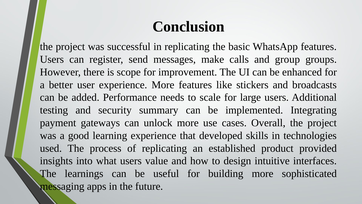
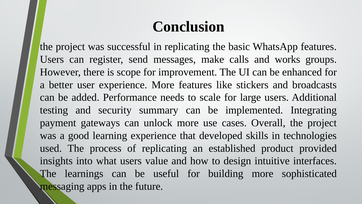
group: group -> works
